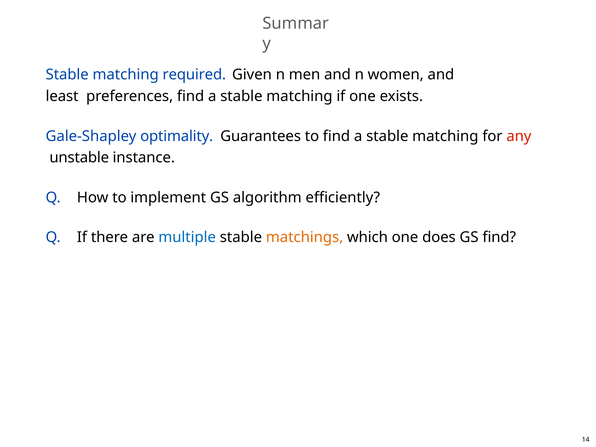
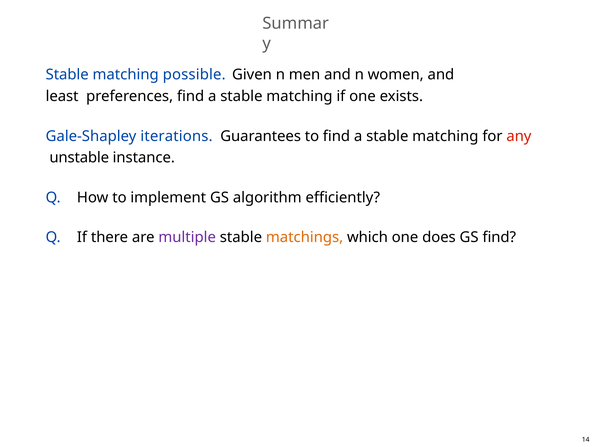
required: required -> possible
optimality: optimality -> iterations
multiple colour: blue -> purple
